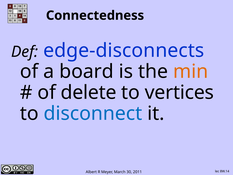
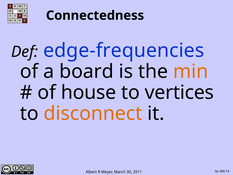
edge-disconnects: edge-disconnects -> edge-frequencies
delete: delete -> house
disconnect colour: blue -> orange
